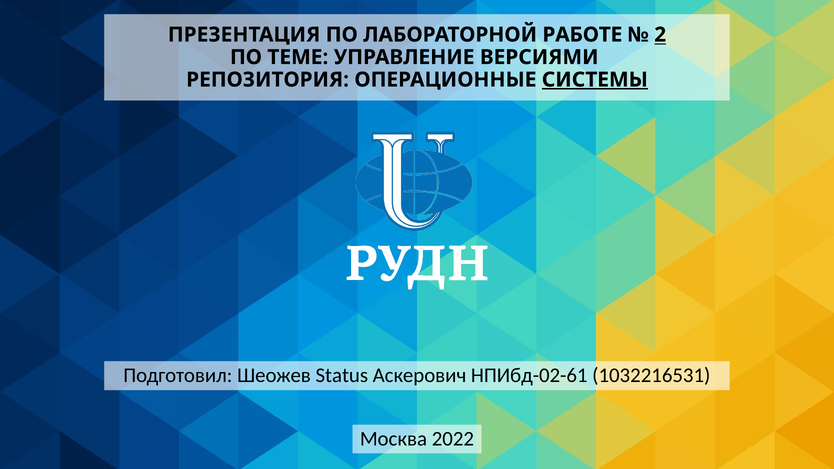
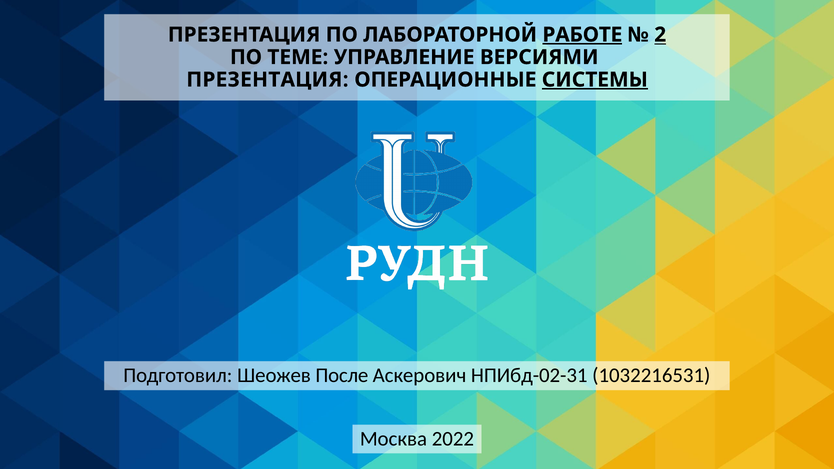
РАБОТЕ underline: none -> present
РЕПОЗИТОРИЯ at (268, 80): РЕПОЗИТОРИЯ -> ПРЕЗЕНТАЦИЯ
Status: Status -> После
НПИбд-02-61: НПИбд-02-61 -> НПИбд-02-31
